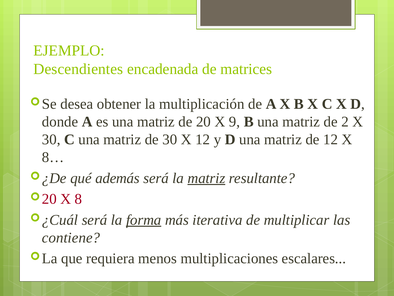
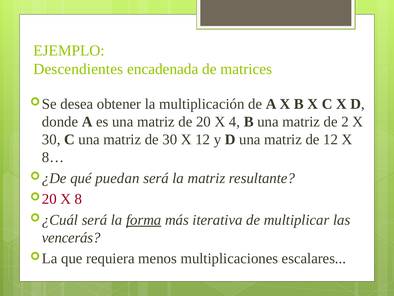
9: 9 -> 4
además: además -> puedan
matriz at (206, 178) underline: present -> none
contiene: contiene -> vencerás
